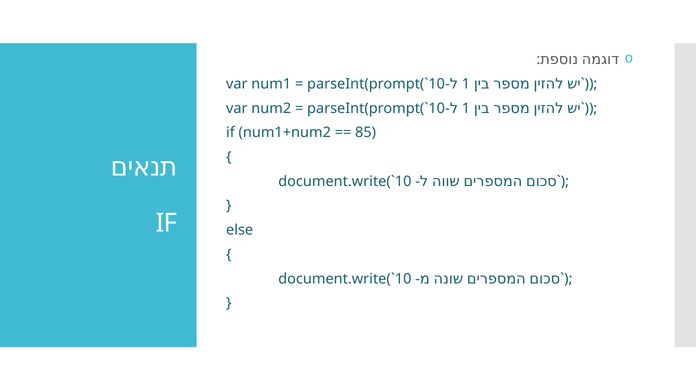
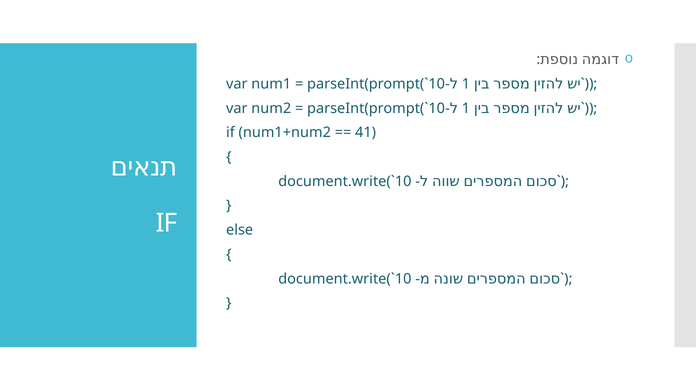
85: 85 -> 41
